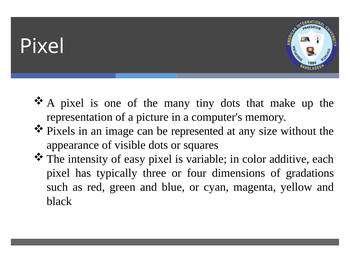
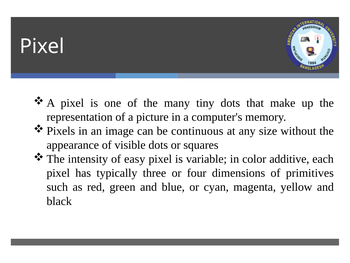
represented: represented -> continuous
gradations: gradations -> primitives
